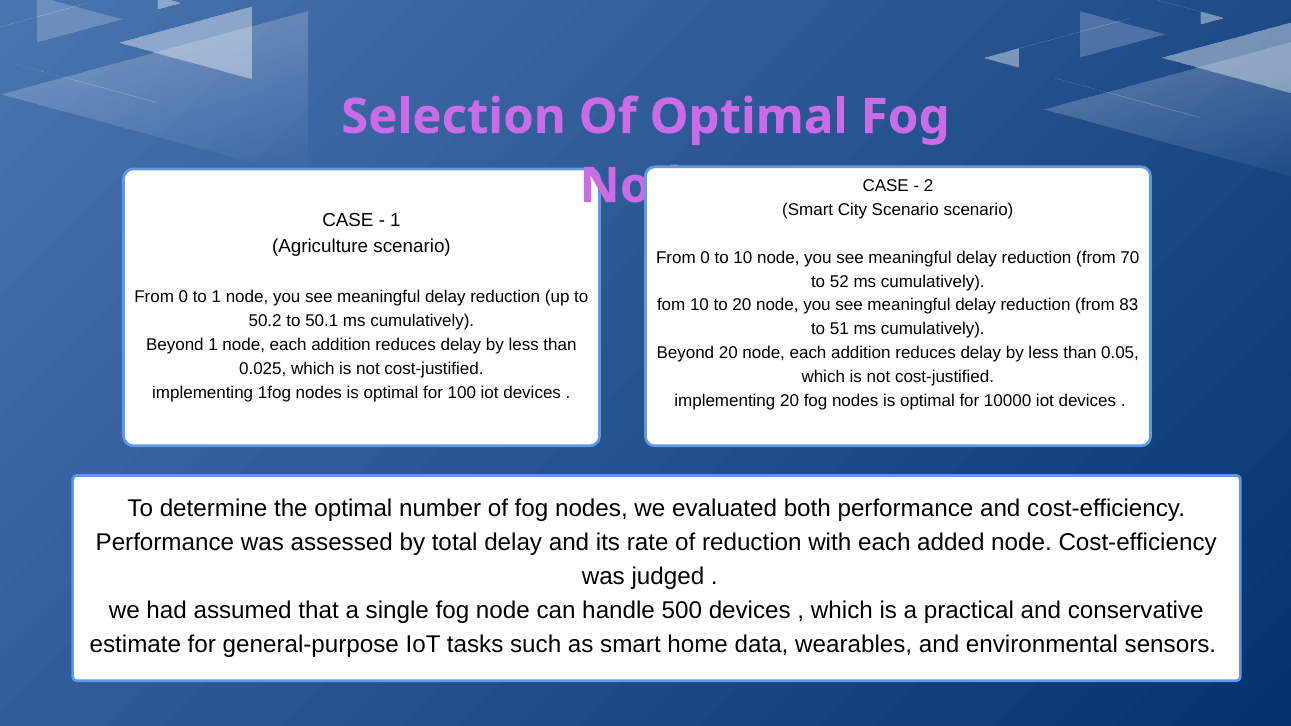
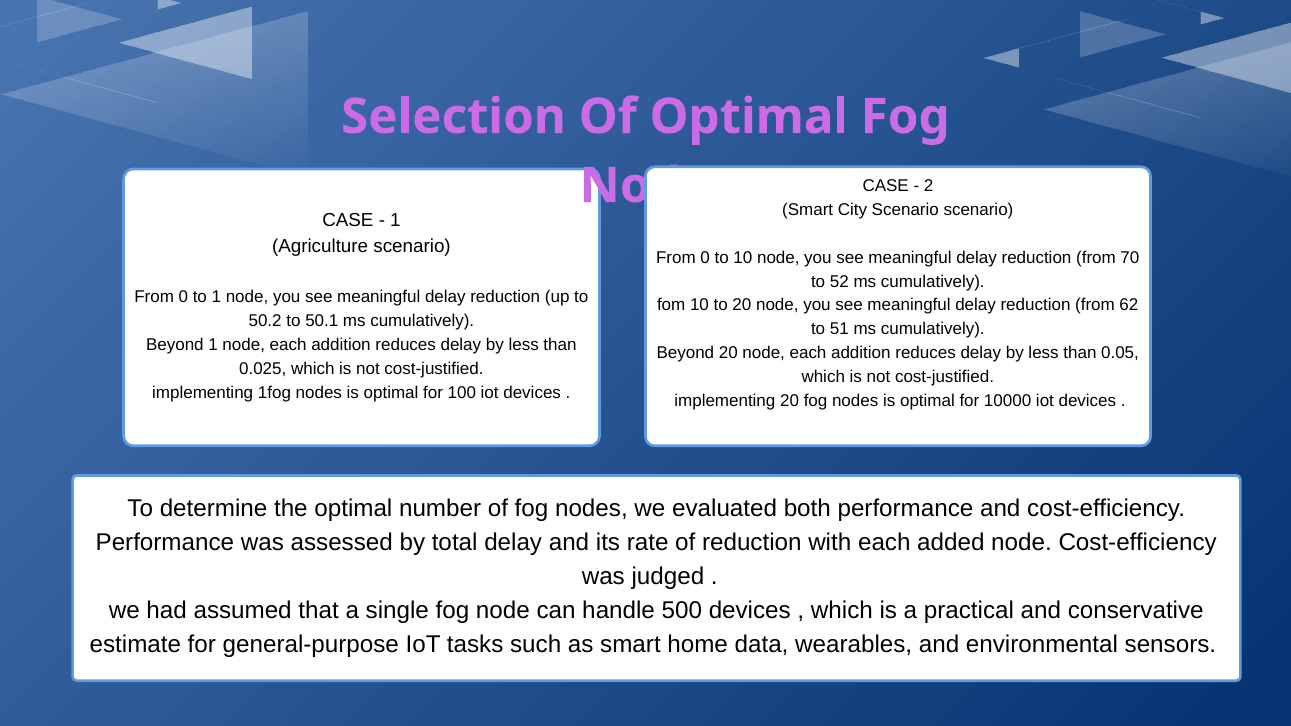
83: 83 -> 62
